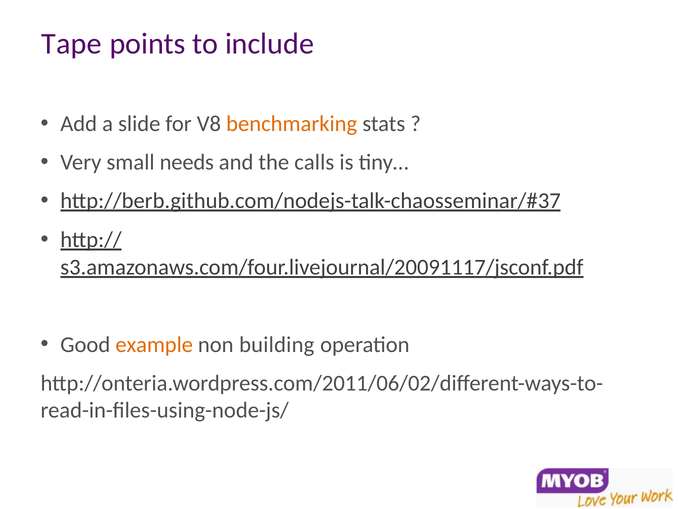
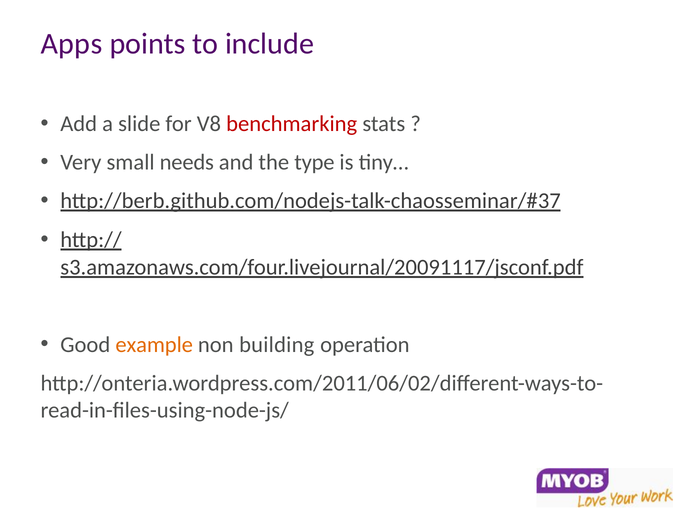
Tape: Tape -> Apps
benchmarking colour: orange -> red
calls: calls -> type
